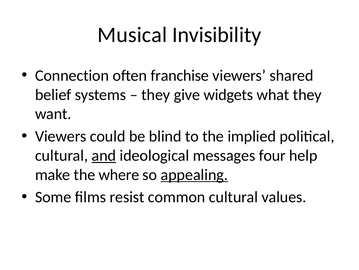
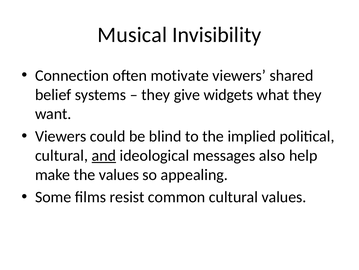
franchise: franchise -> motivate
four: four -> also
the where: where -> values
appealing underline: present -> none
